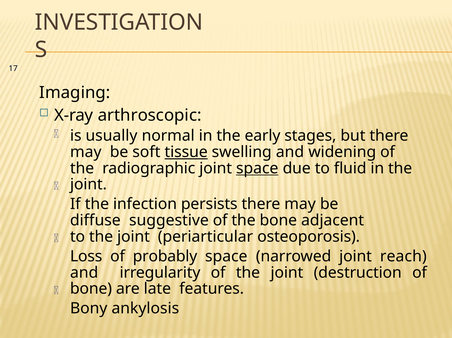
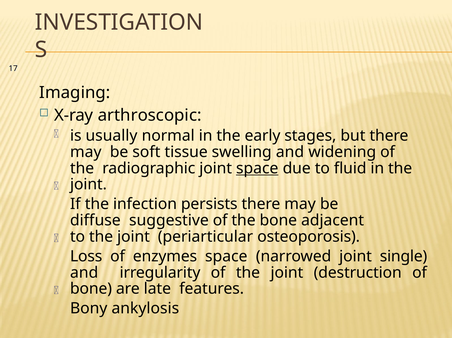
tissue underline: present -> none
probably: probably -> enzymes
reach: reach -> single
